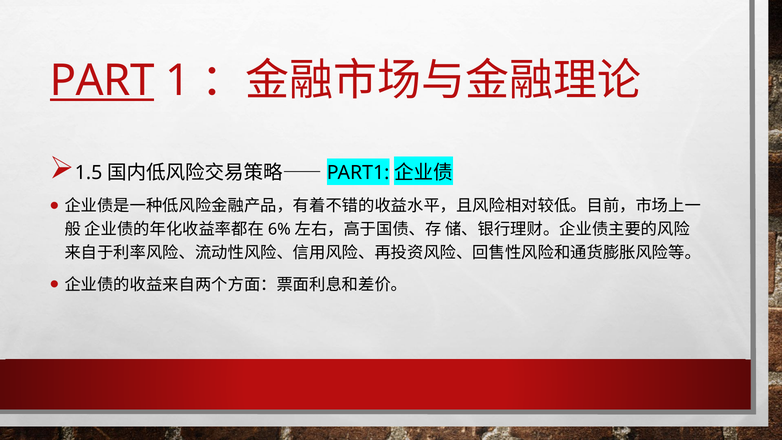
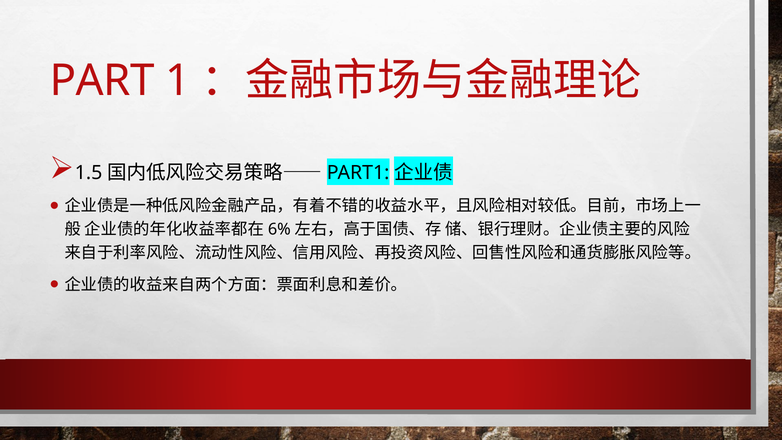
PART underline: present -> none
